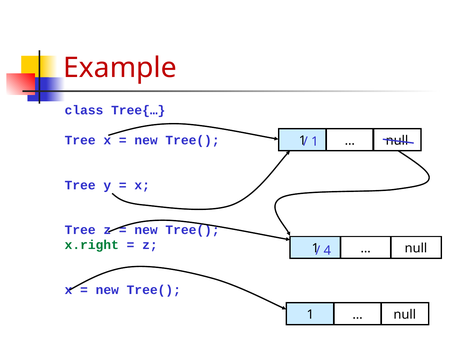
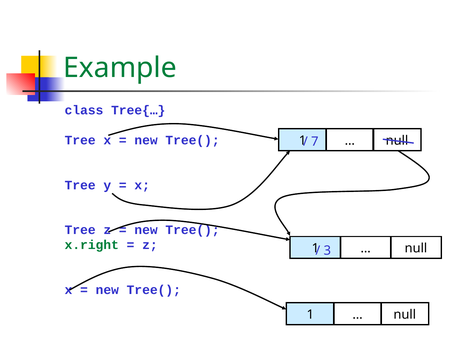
Example colour: red -> green
1 at (315, 142): 1 -> 7
4: 4 -> 3
